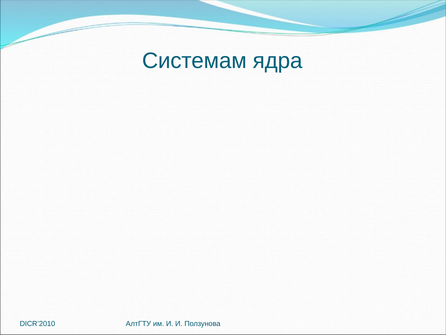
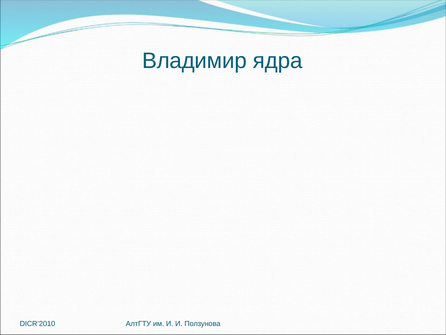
Системам: Системам -> Владимир
